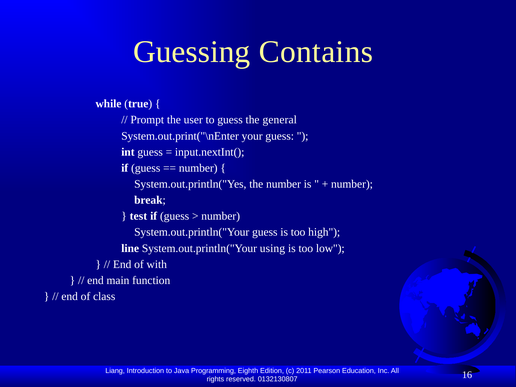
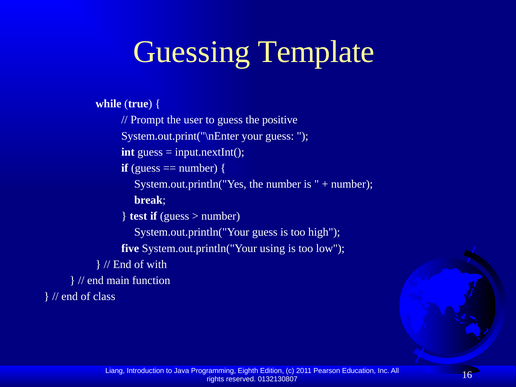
Contains: Contains -> Template
general: general -> positive
line: line -> five
